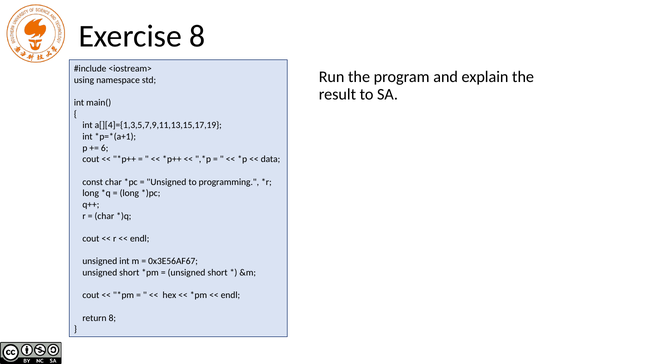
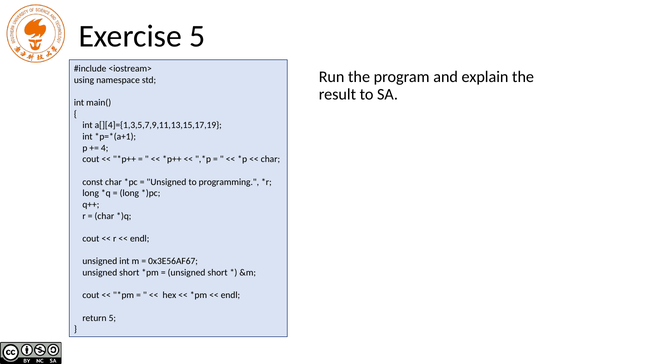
Exercise 8: 8 -> 5
6: 6 -> 4
data at (270, 159): data -> char
return 8: 8 -> 5
